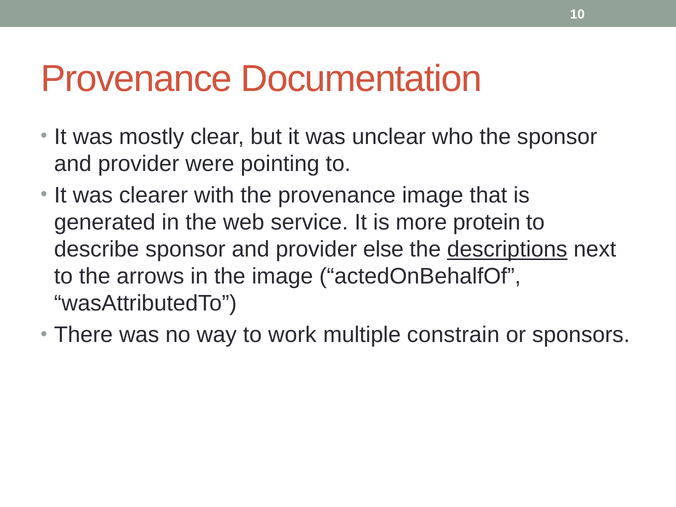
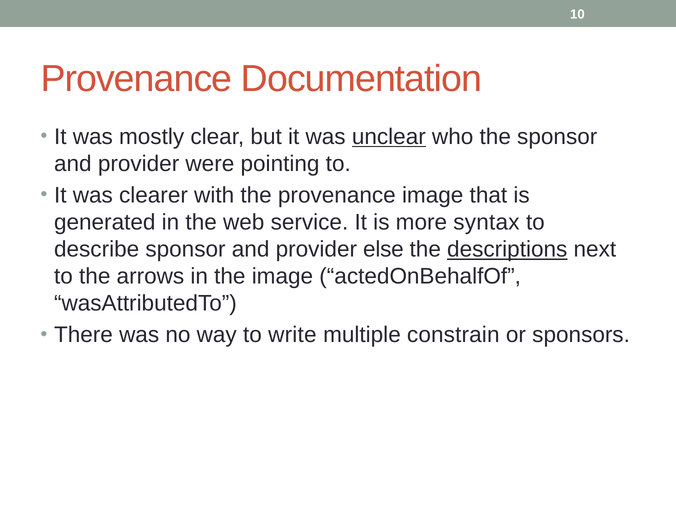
unclear underline: none -> present
protein: protein -> syntax
work: work -> write
